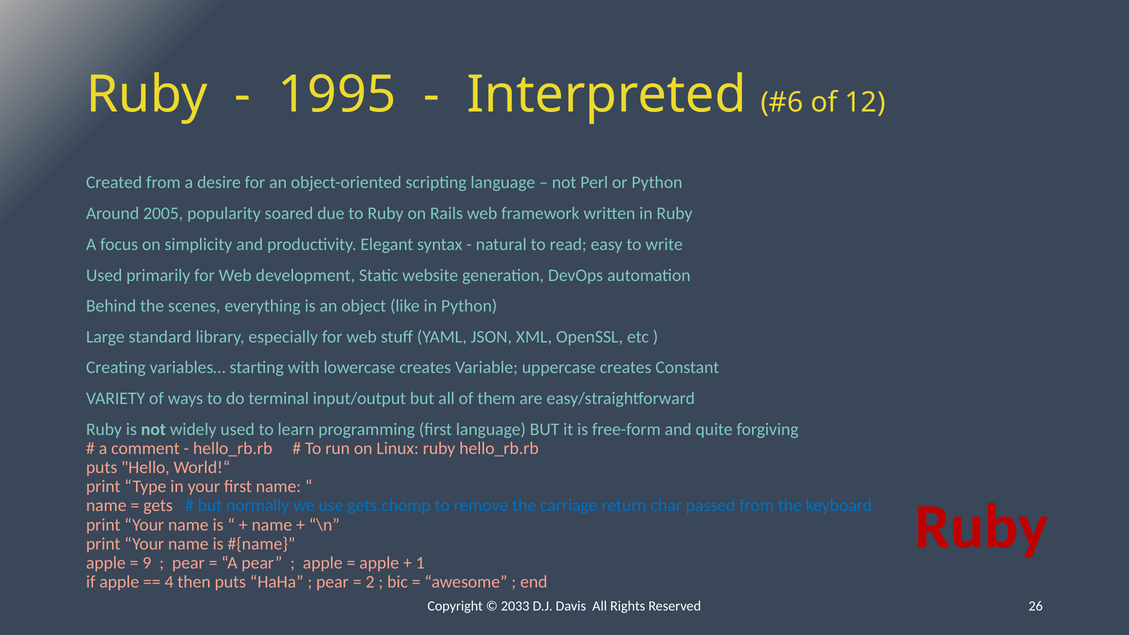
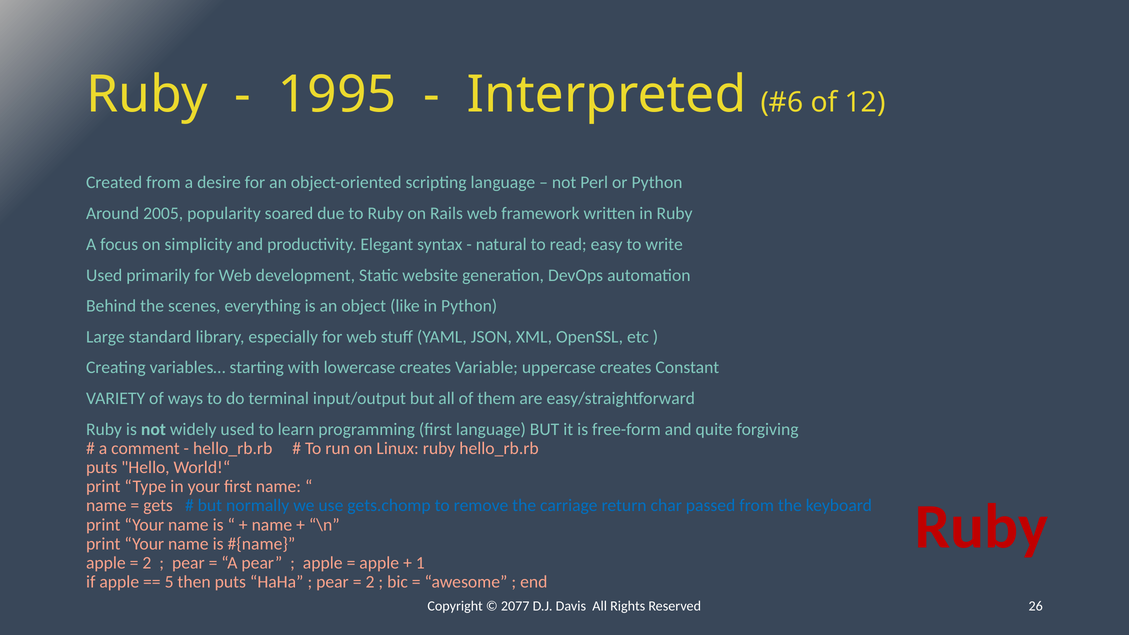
9 at (147, 563): 9 -> 2
4: 4 -> 5
2033: 2033 -> 2077
